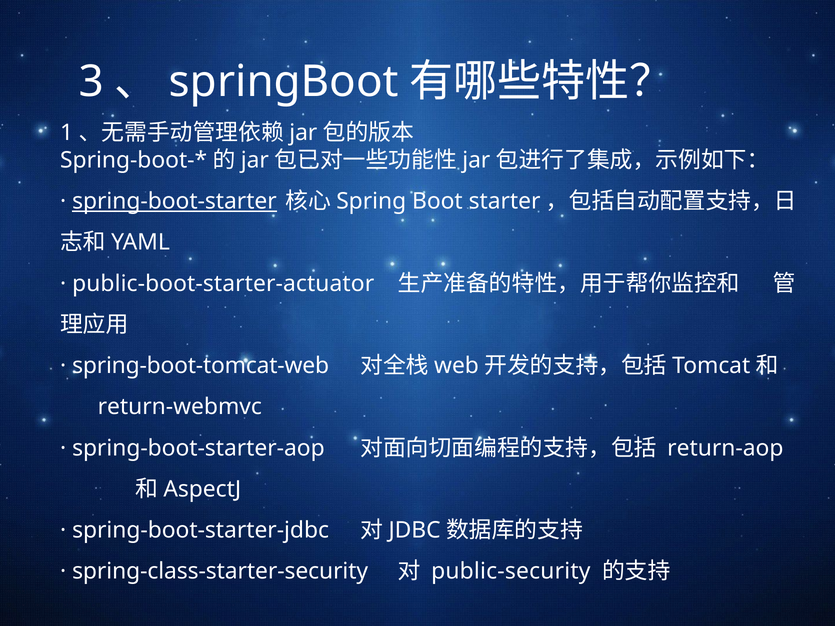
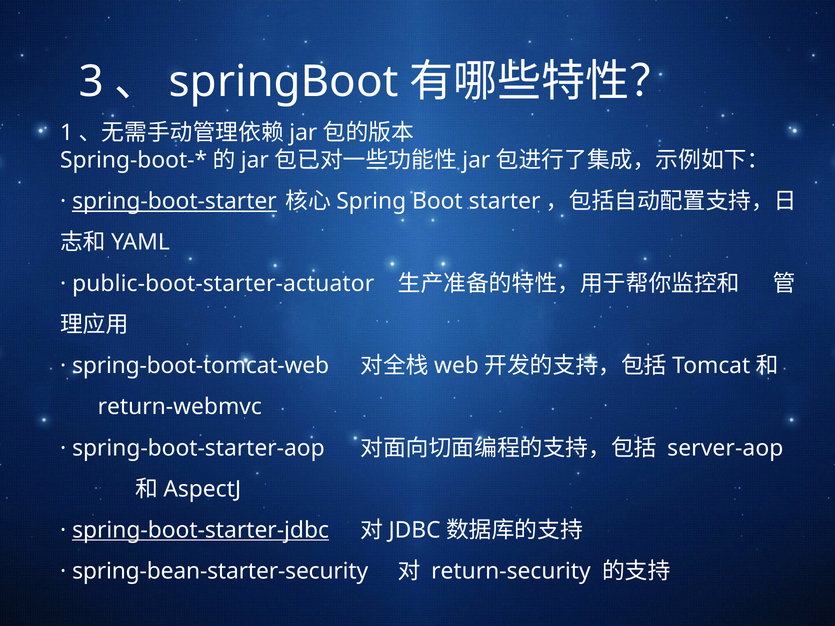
return-aop: return-aop -> server-aop
spring-boot-starter-jdbc underline: none -> present
spring-class-starter-security: spring-class-starter-security -> spring-bean-starter-security
public-security: public-security -> return-security
